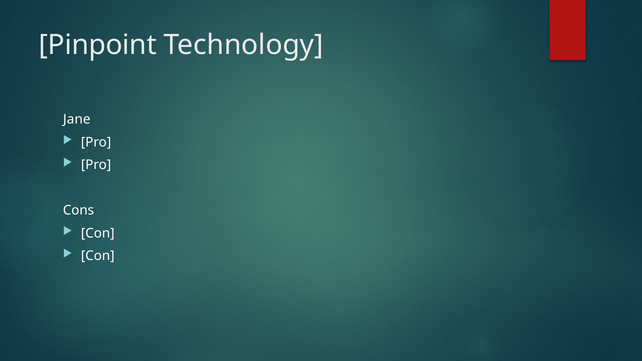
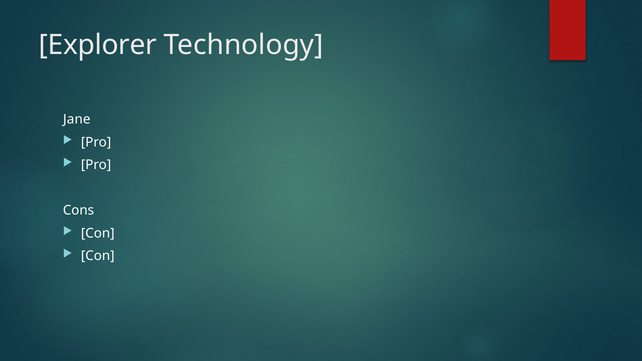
Pinpoint: Pinpoint -> Explorer
